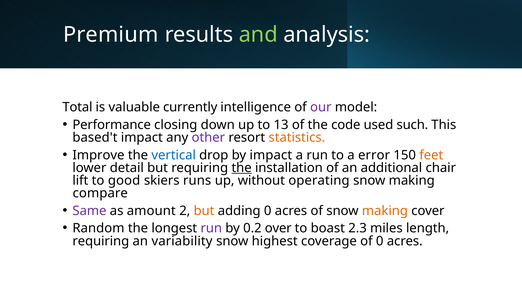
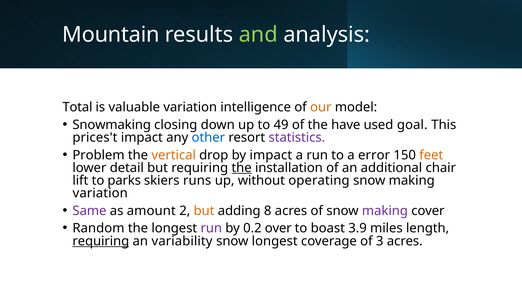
Premium: Premium -> Mountain
valuable currently: currently -> variation
our colour: purple -> orange
Performance: Performance -> Snowmaking
13: 13 -> 49
code: code -> have
such: such -> goal
based't: based't -> prices't
other colour: purple -> blue
statistics colour: orange -> purple
Improve: Improve -> Problem
vertical colour: blue -> orange
good: good -> parks
compare at (100, 193): compare -> variation
adding 0: 0 -> 8
making at (385, 210) colour: orange -> purple
2.3: 2.3 -> 3.9
requiring at (101, 241) underline: none -> present
snow highest: highest -> longest
of 0: 0 -> 3
